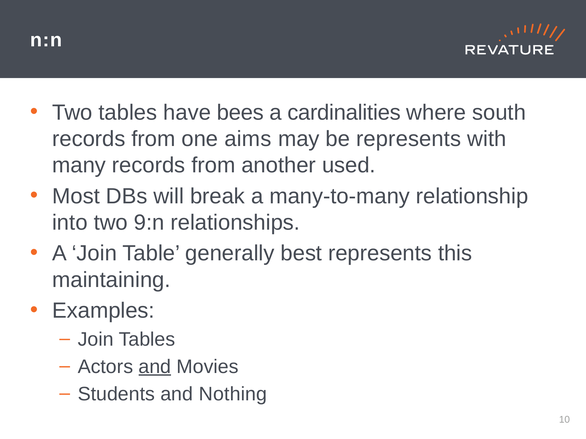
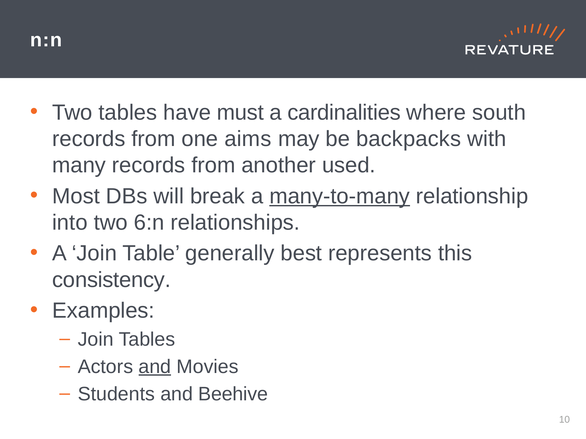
bees: bees -> must
be represents: represents -> backpacks
many-to-many underline: none -> present
9:n: 9:n -> 6:n
maintaining: maintaining -> consistency
Nothing: Nothing -> Beehive
